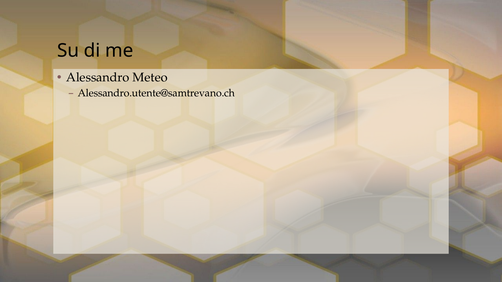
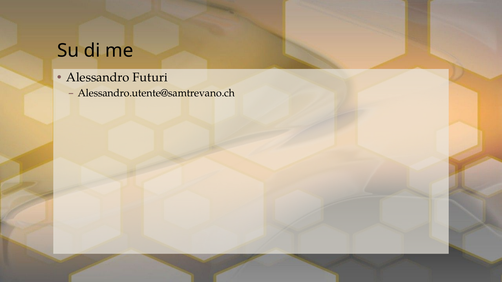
Meteo: Meteo -> Futuri
